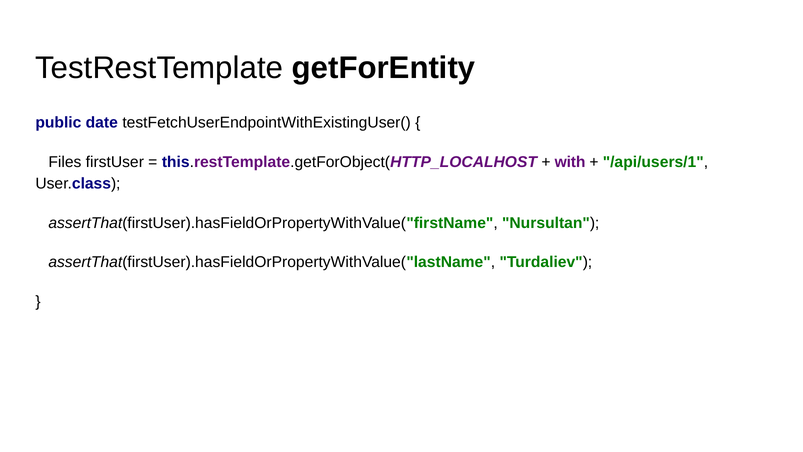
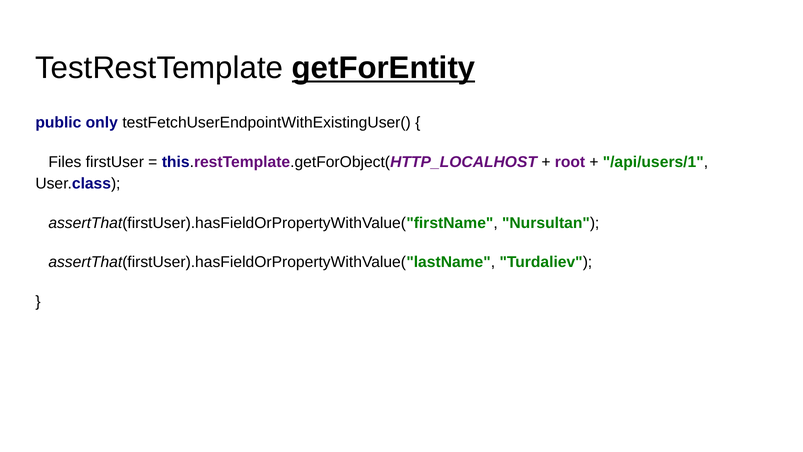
getForEntity underline: none -> present
date: date -> only
with: with -> root
